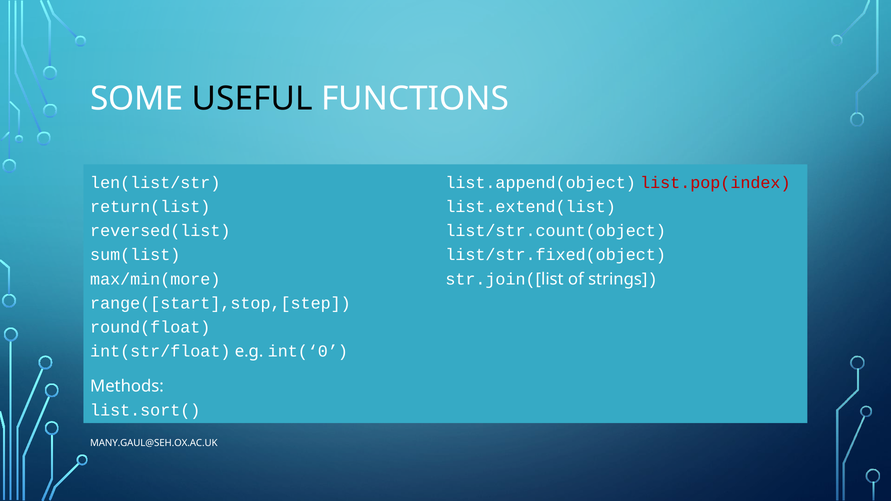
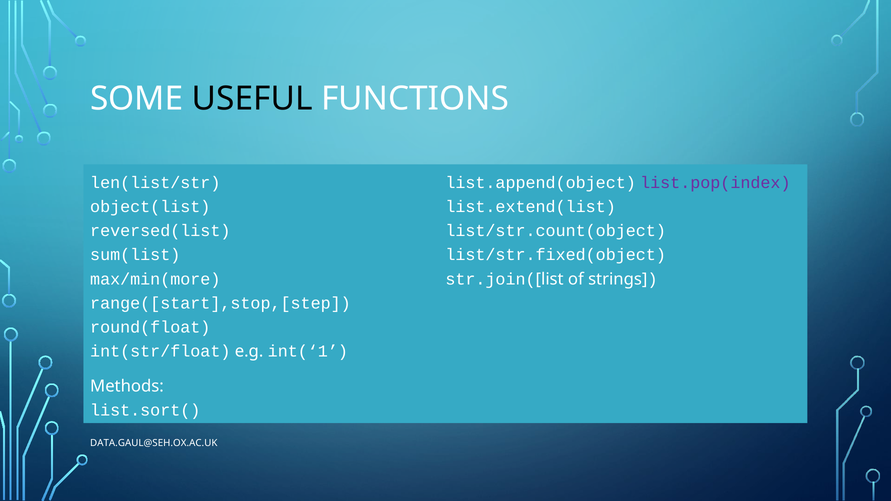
list.pop(index colour: red -> purple
return(list: return(list -> object(list
int(‘0: int(‘0 -> int(‘1
MANY.GAUL@SEH.OX.AC.UK: MANY.GAUL@SEH.OX.AC.UK -> DATA.GAUL@SEH.OX.AC.UK
